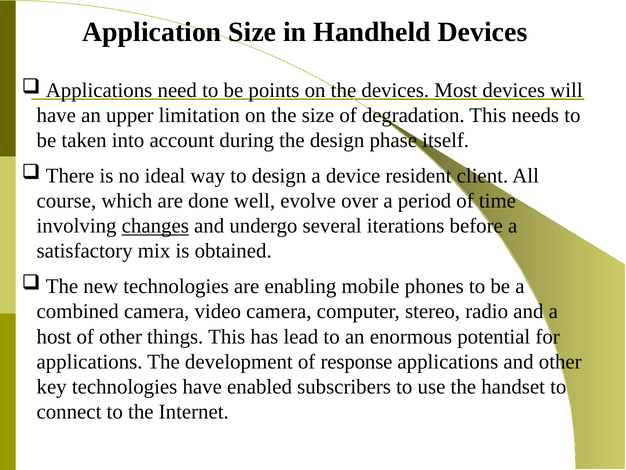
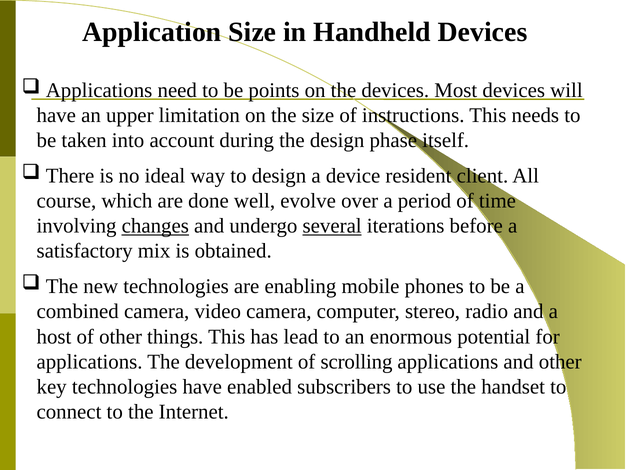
degradation: degradation -> instructions
several underline: none -> present
response: response -> scrolling
